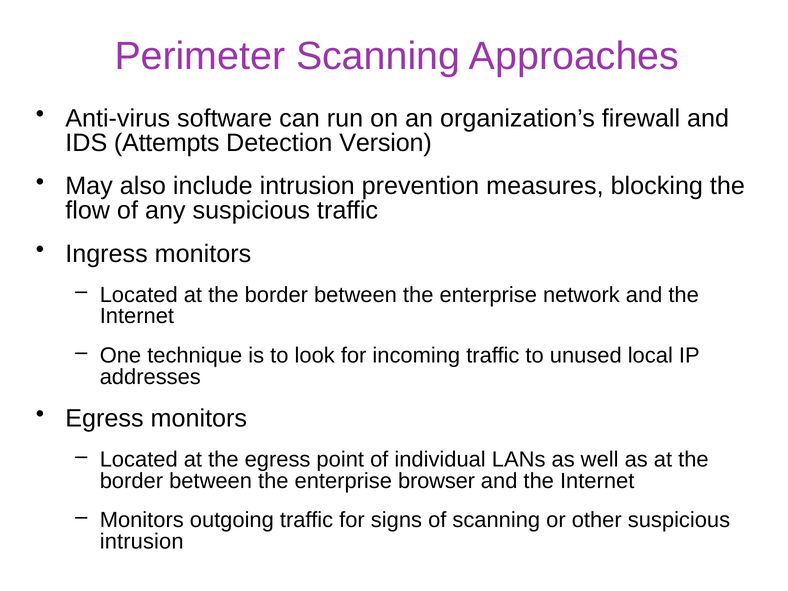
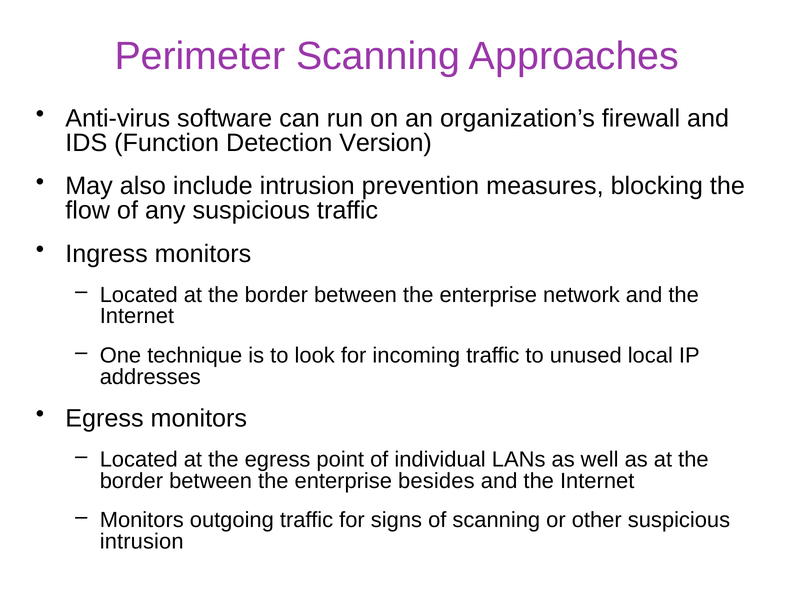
Attempts: Attempts -> Function
browser: browser -> besides
